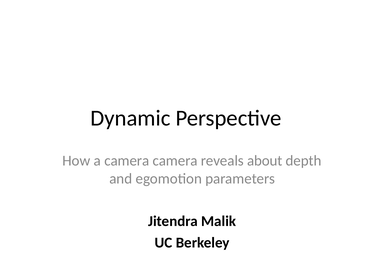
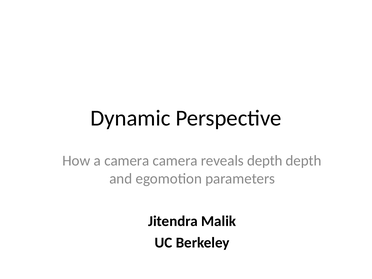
reveals about: about -> depth
